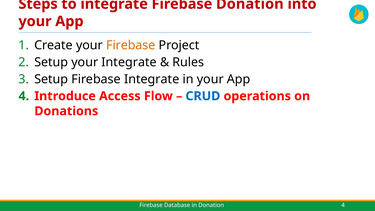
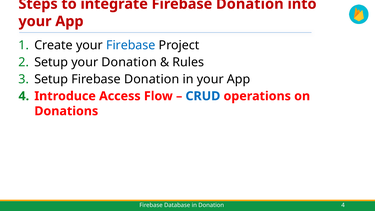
Firebase at (131, 45) colour: orange -> blue
your Integrate: Integrate -> Donation
Setup Firebase Integrate: Integrate -> Donation
